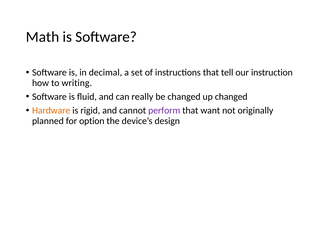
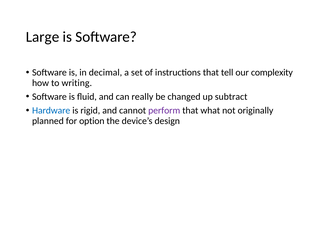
Math: Math -> Large
instruction: instruction -> complexity
up changed: changed -> subtract
Hardware colour: orange -> blue
want: want -> what
